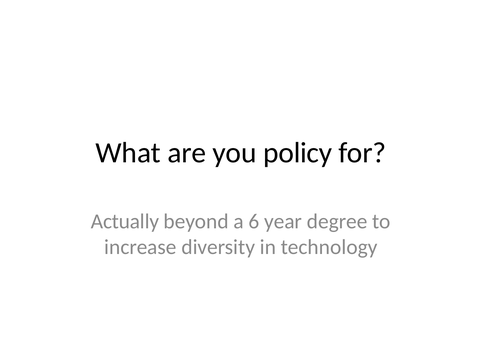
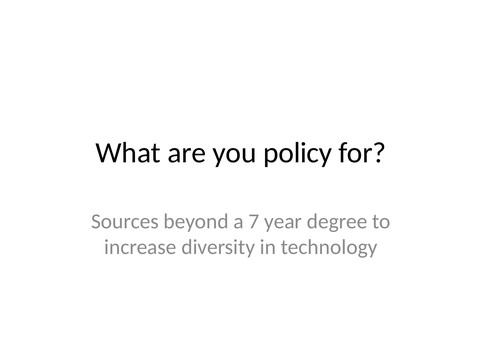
Actually: Actually -> Sources
6: 6 -> 7
